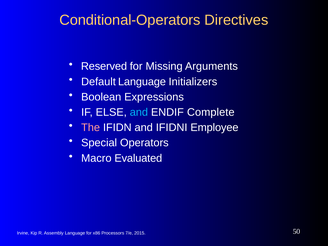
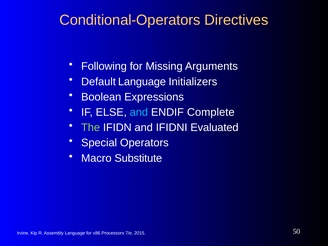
Reserved: Reserved -> Following
The colour: pink -> light green
Employee: Employee -> Evaluated
Evaluated: Evaluated -> Substitute
